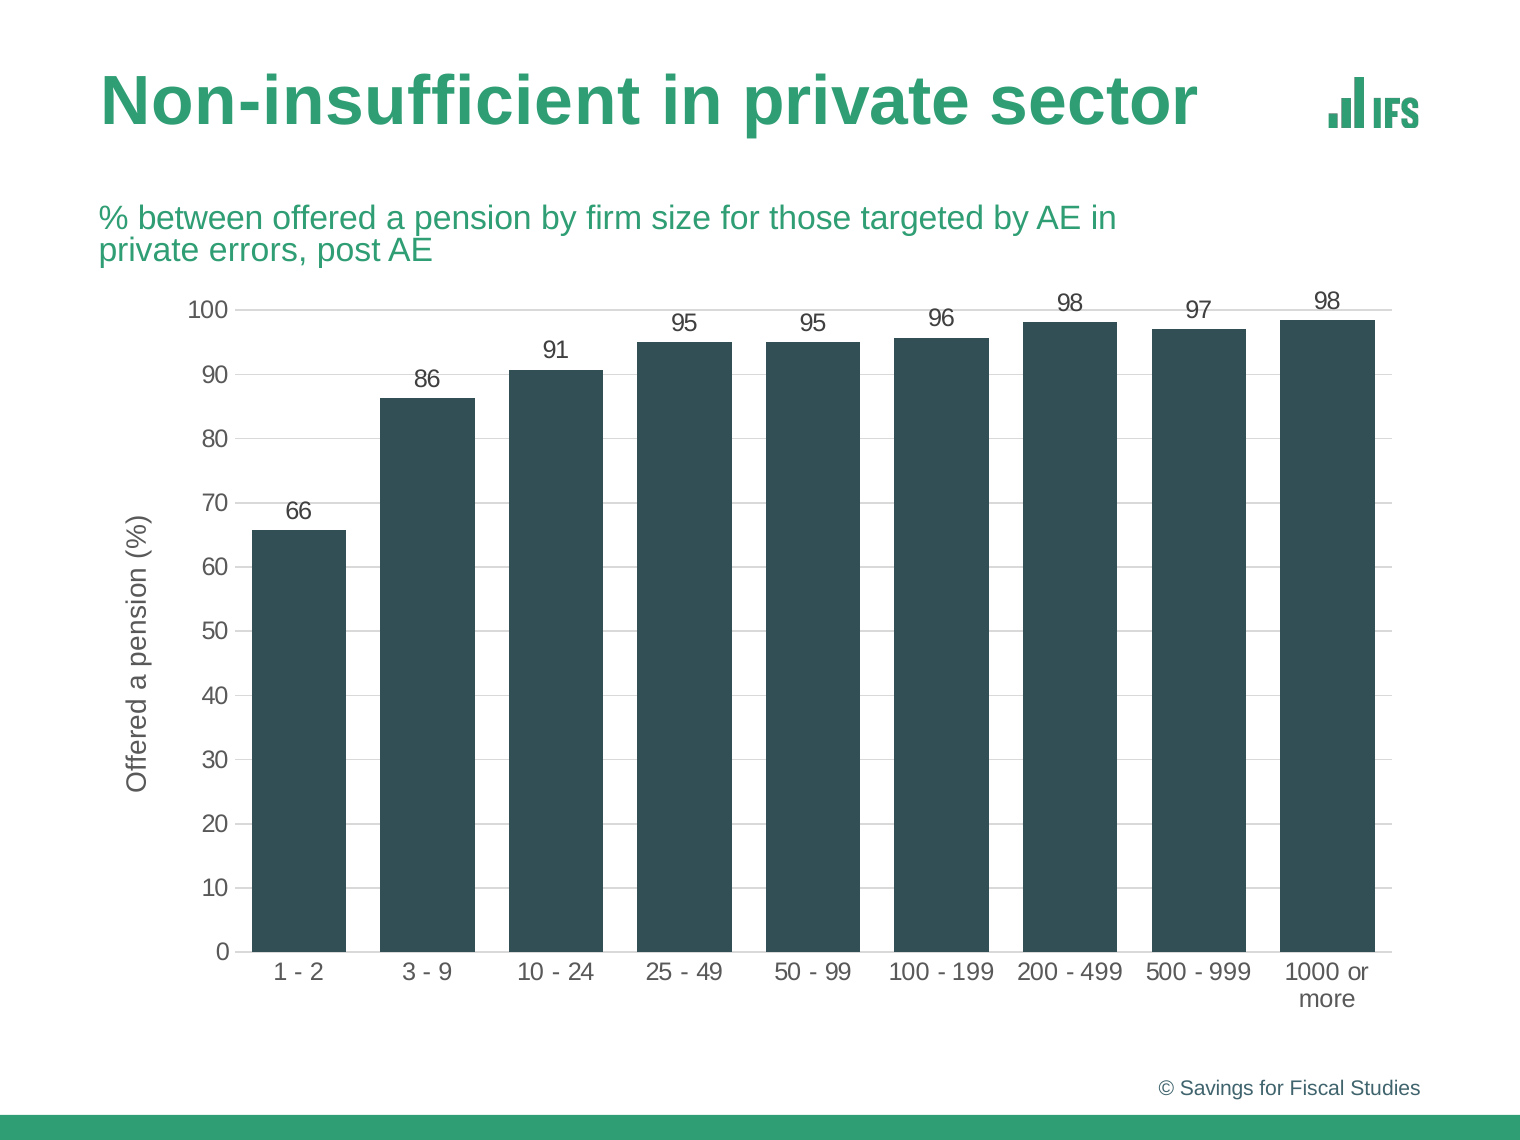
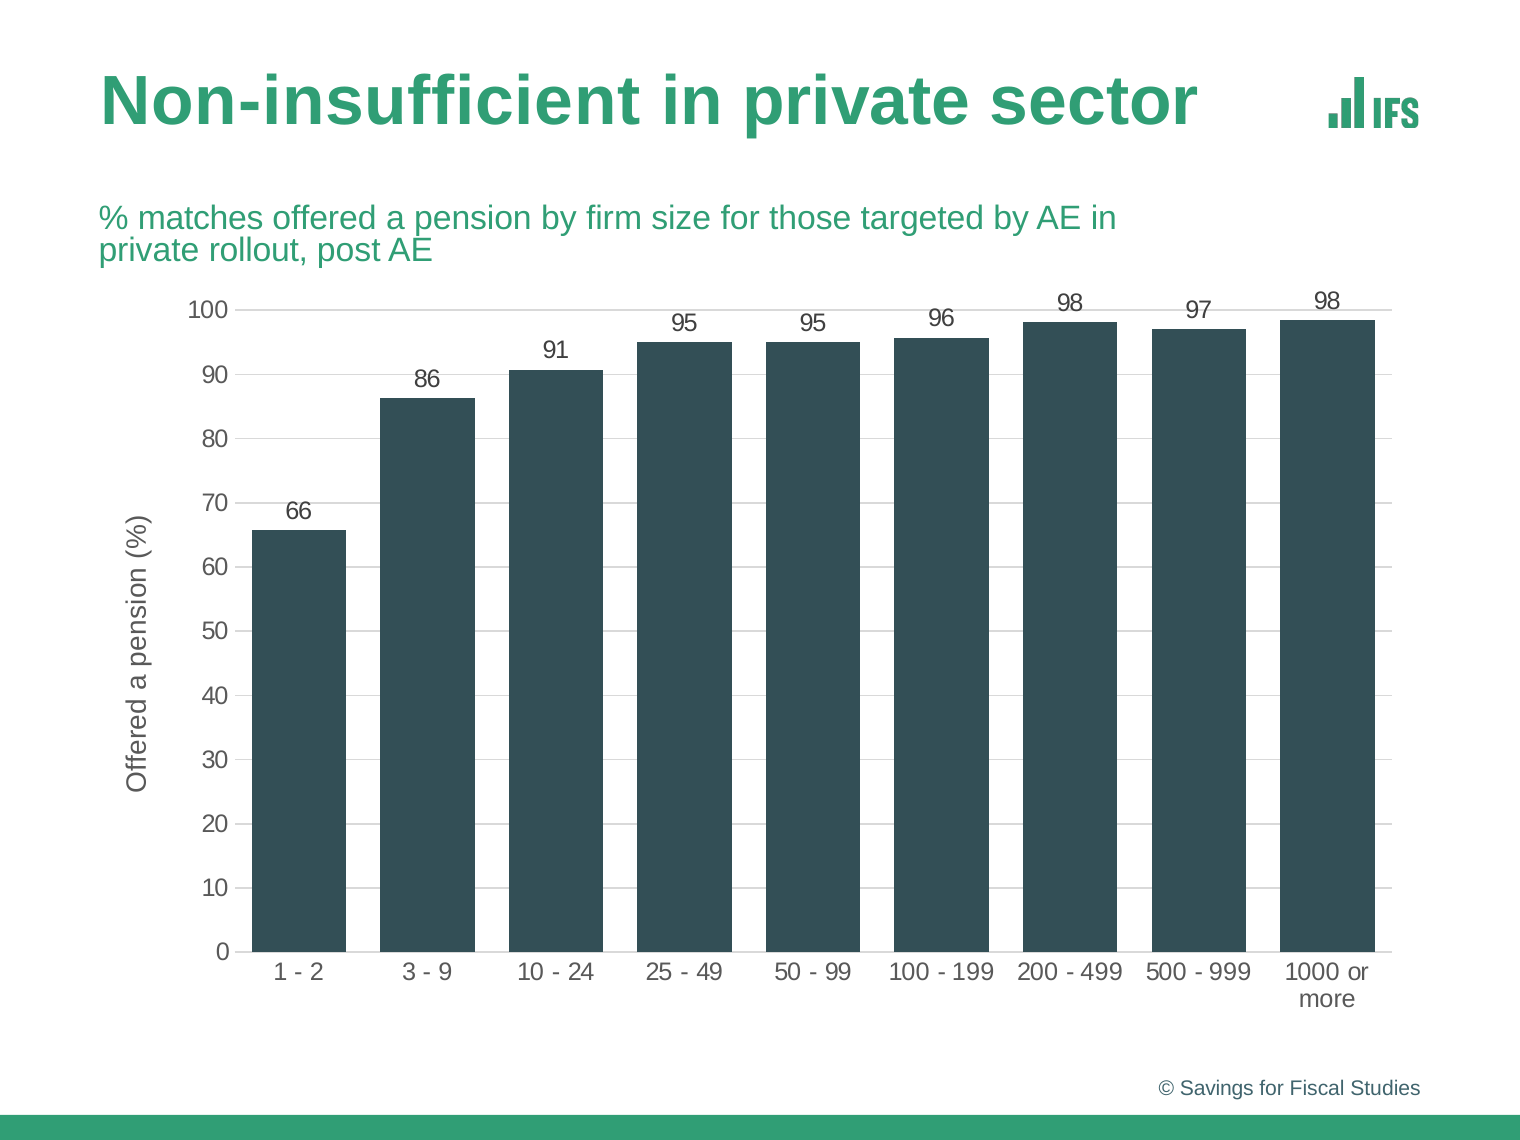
between: between -> matches
errors: errors -> rollout
